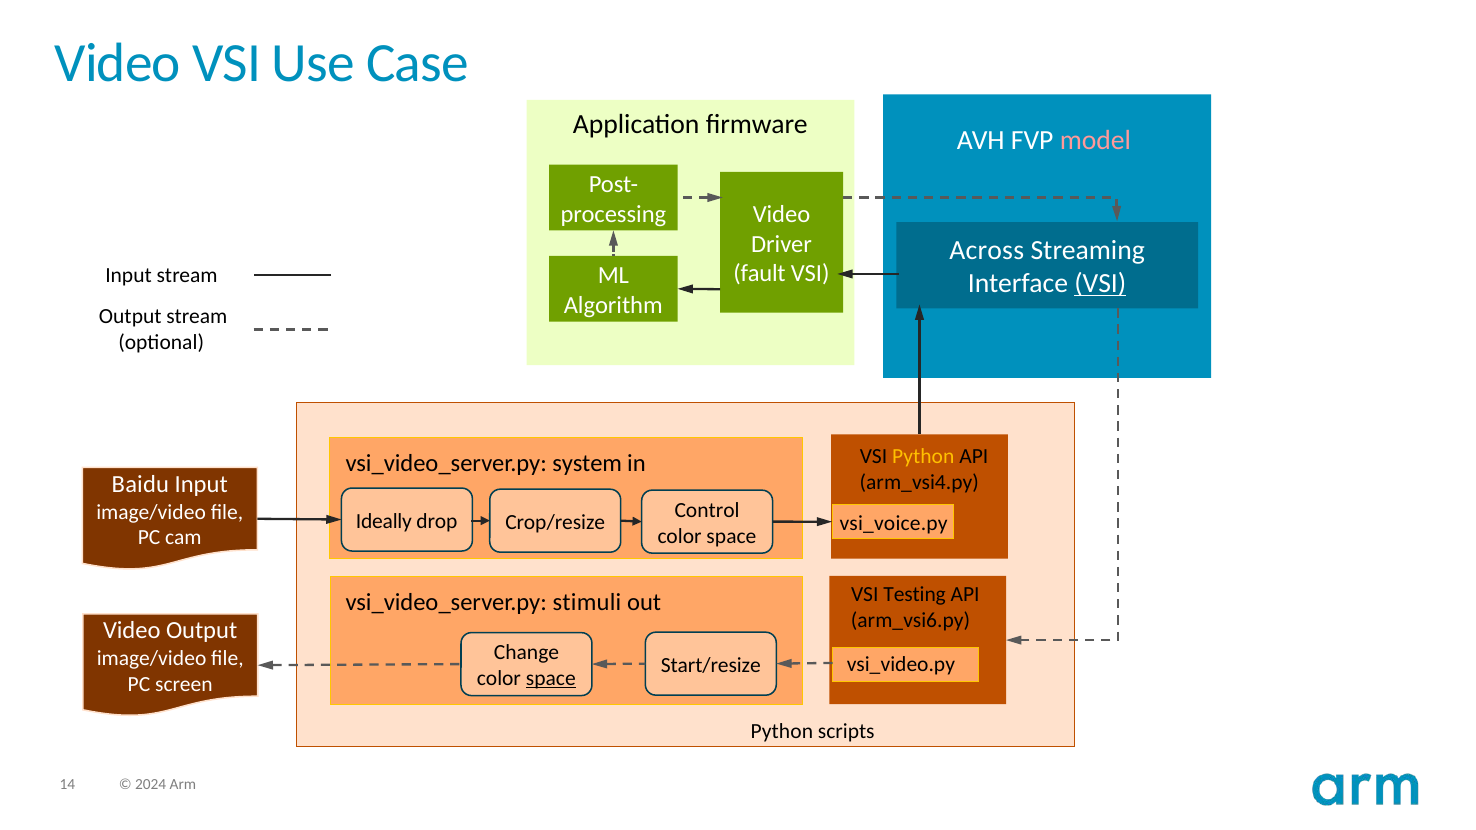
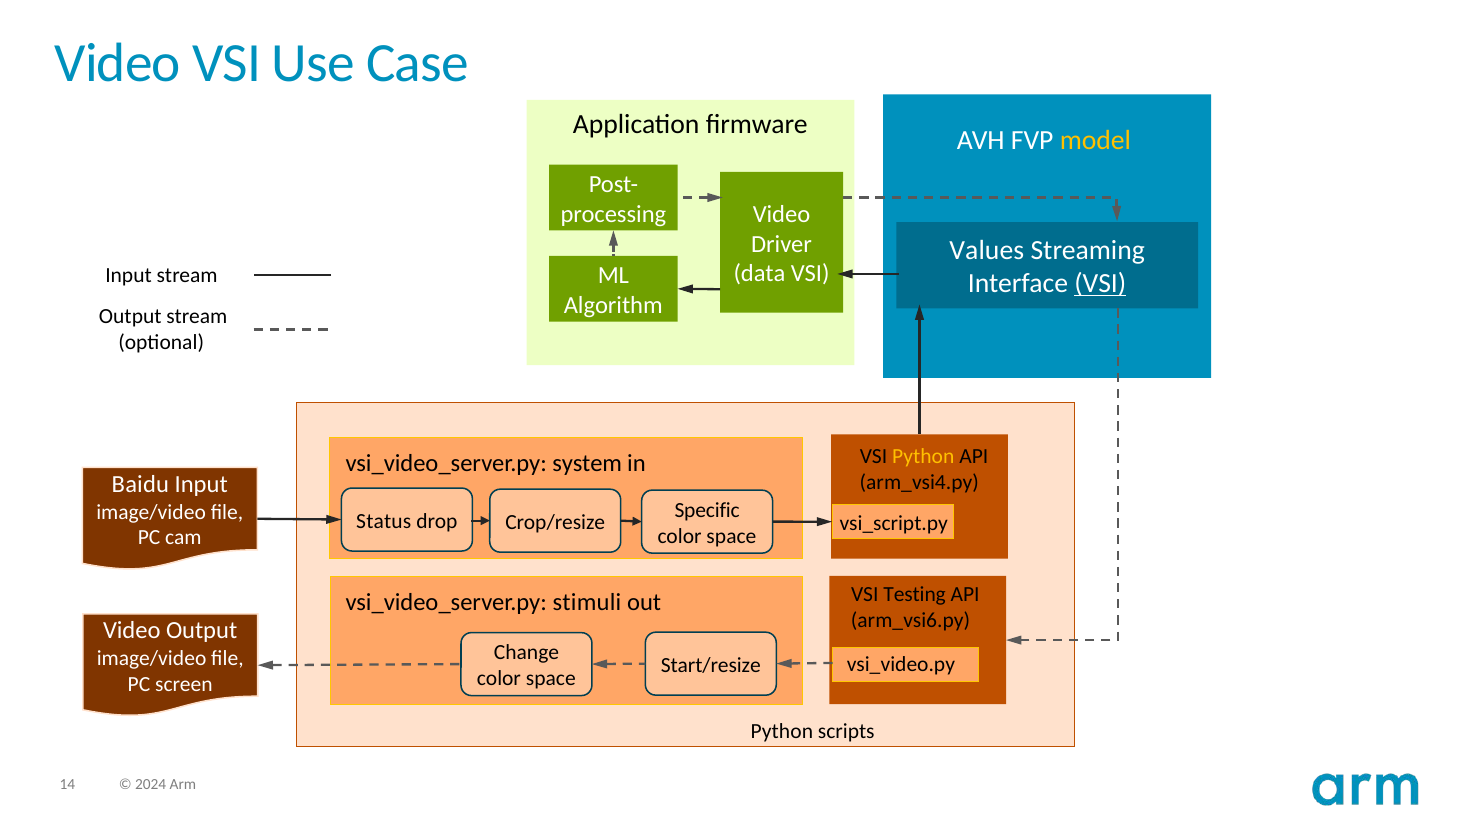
model colour: pink -> yellow
Across: Across -> Values
fault: fault -> data
Control: Control -> Specific
Ideally: Ideally -> Status
vsi_voice.py: vsi_voice.py -> vsi_script.py
space at (551, 679) underline: present -> none
